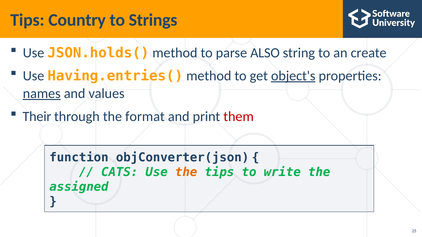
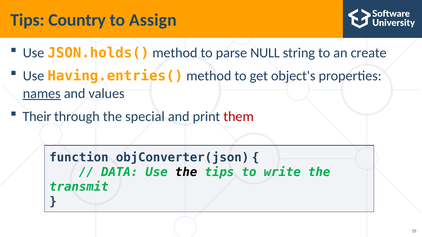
Strings: Strings -> Assign
ALSO: ALSO -> NULL
object's underline: present -> none
format: format -> special
CATS: CATS -> DATA
the at (186, 172) colour: orange -> black
assigned: assigned -> transmit
